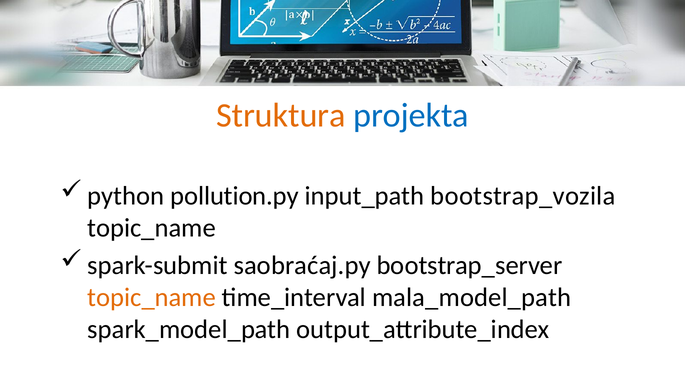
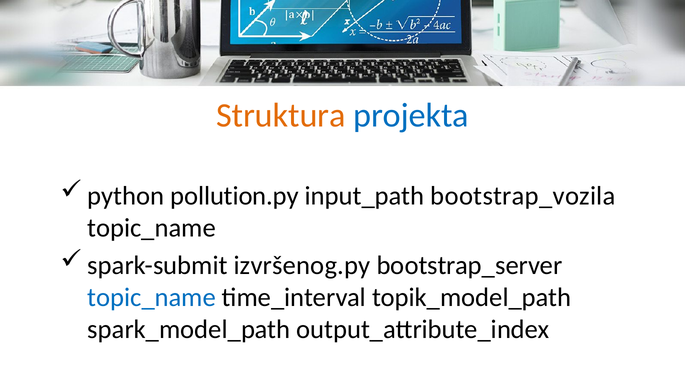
saobraćaj.py: saobraćaj.py -> izvršenog.py
topic_name at (152, 297) colour: orange -> blue
mala_model_path: mala_model_path -> topik_model_path
